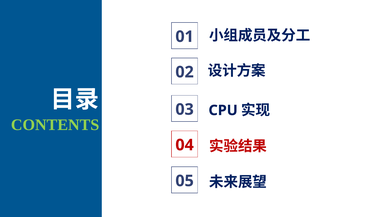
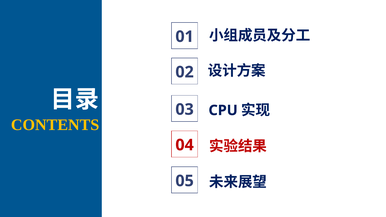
CONTENTS colour: light green -> yellow
